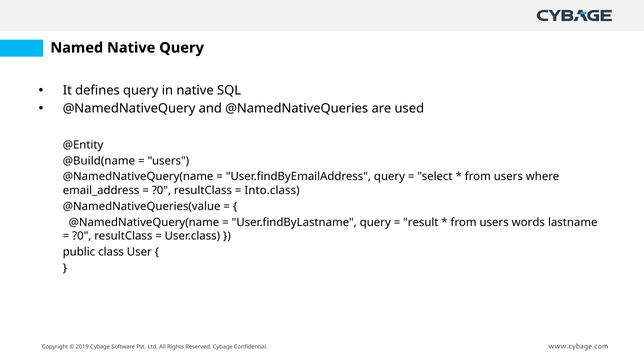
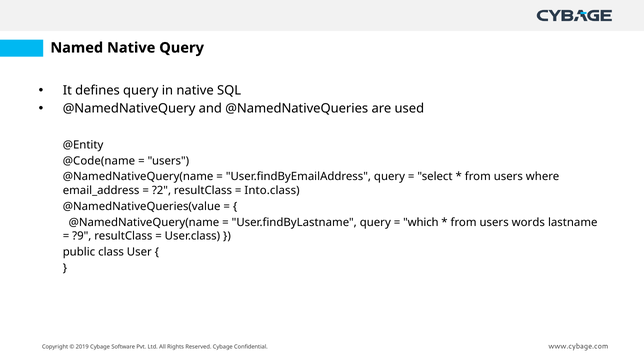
@Build(name: @Build(name -> @Code(name
?0 at (161, 191): ?0 -> ?2
result: result -> which
?0 at (82, 236): ?0 -> ?9
